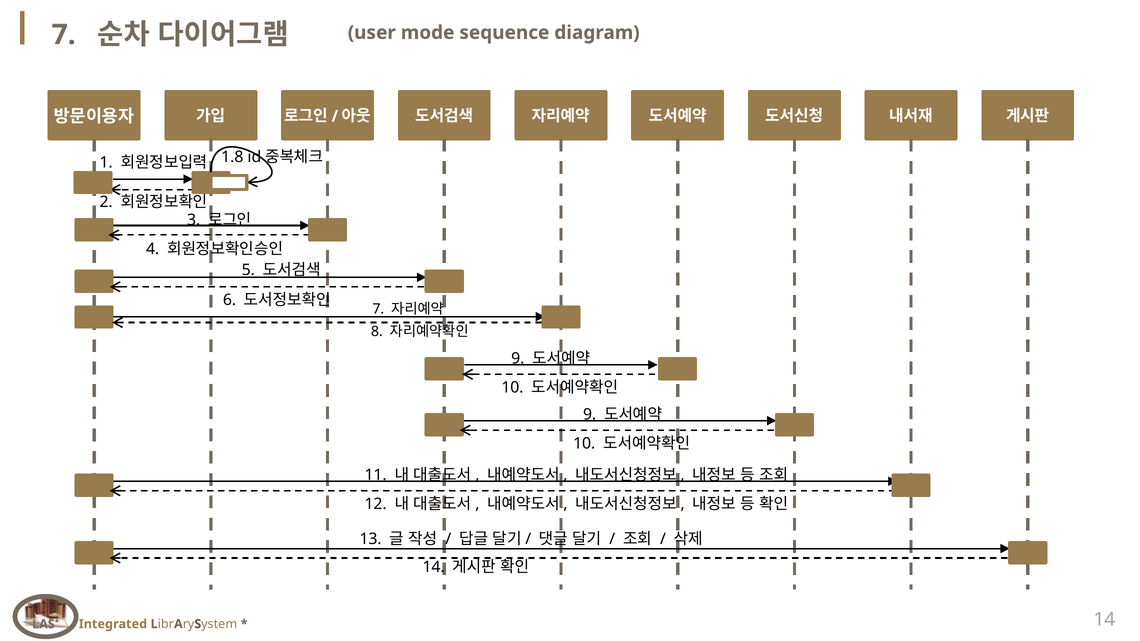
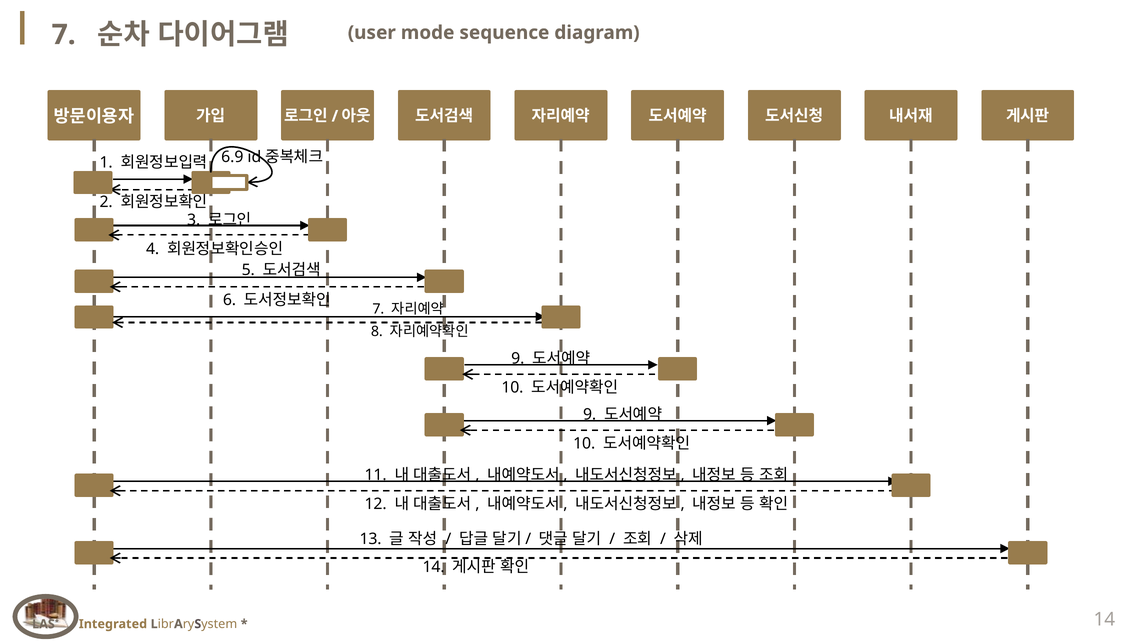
1.8: 1.8 -> 6.9
